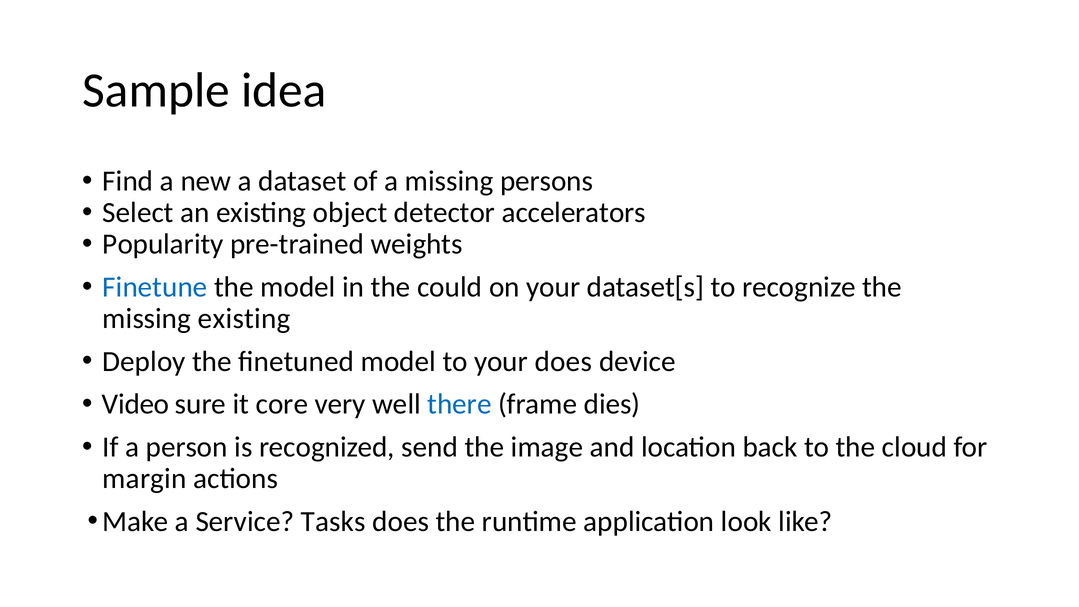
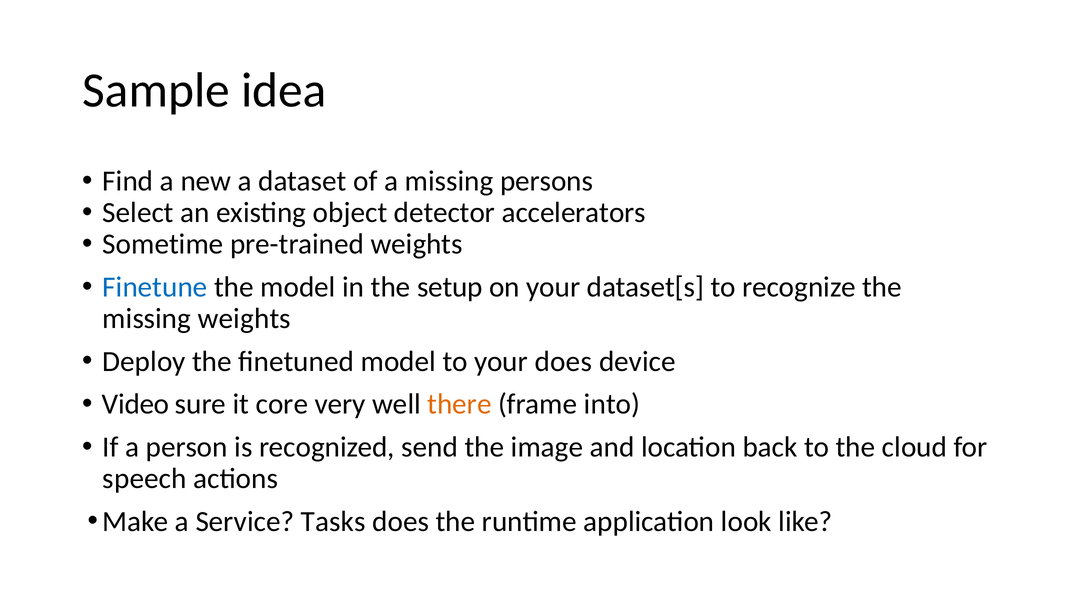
Popularity: Popularity -> Sometime
could: could -> setup
missing existing: existing -> weights
there colour: blue -> orange
dies: dies -> into
margin: margin -> speech
